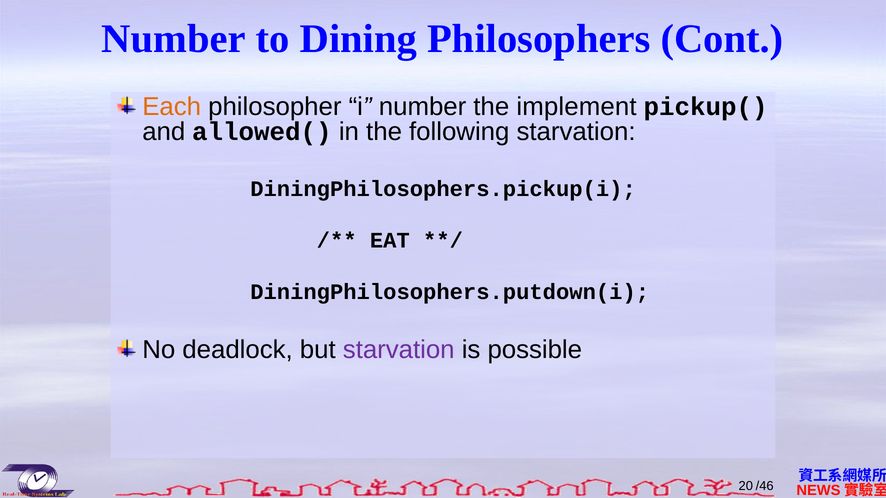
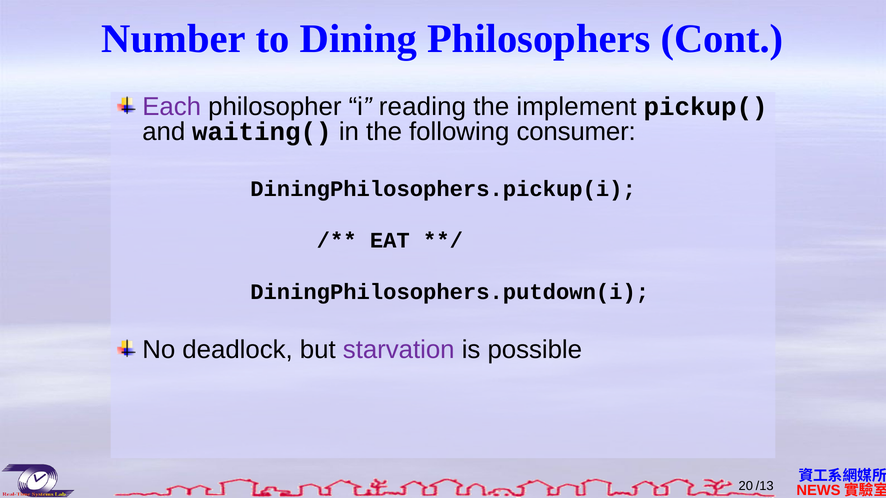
Each colour: orange -> purple
i number: number -> reading
allowed(: allowed( -> waiting(
following starvation: starvation -> consumer
/46: /46 -> /13
